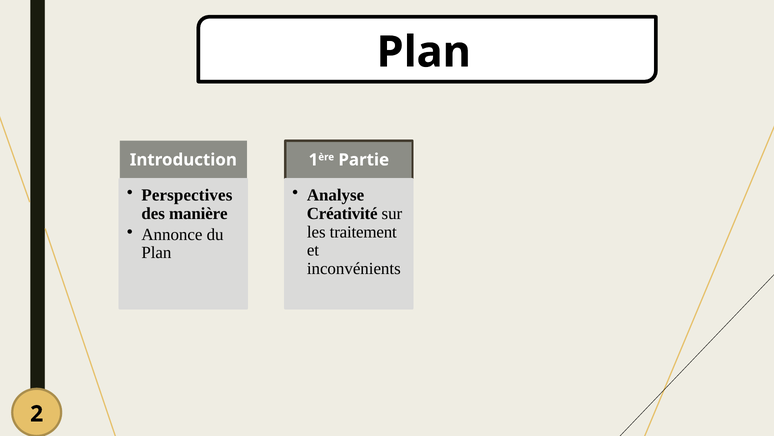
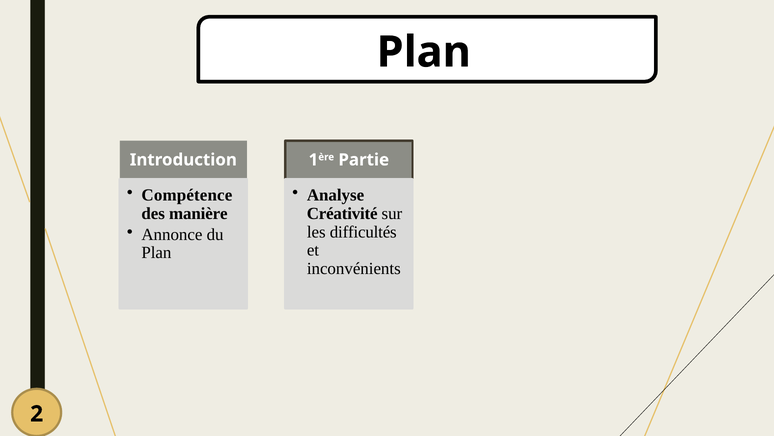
Perspectives: Perspectives -> Compétence
traitement: traitement -> difficultés
